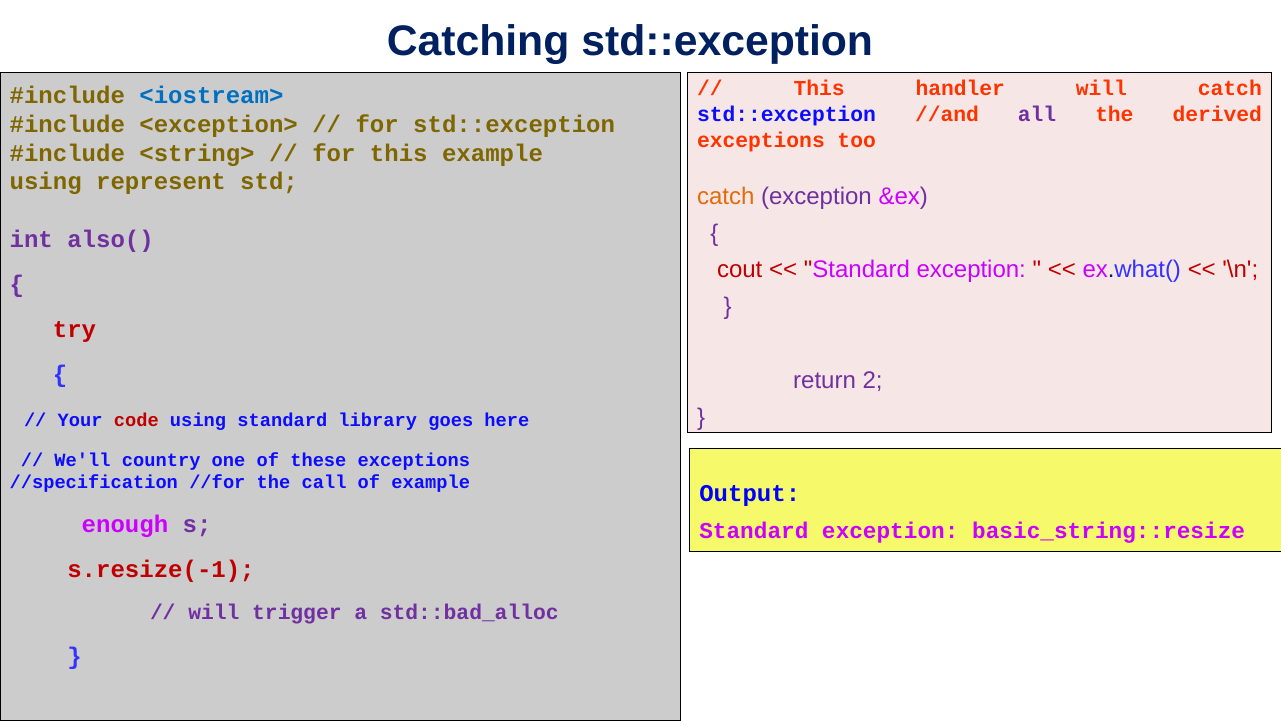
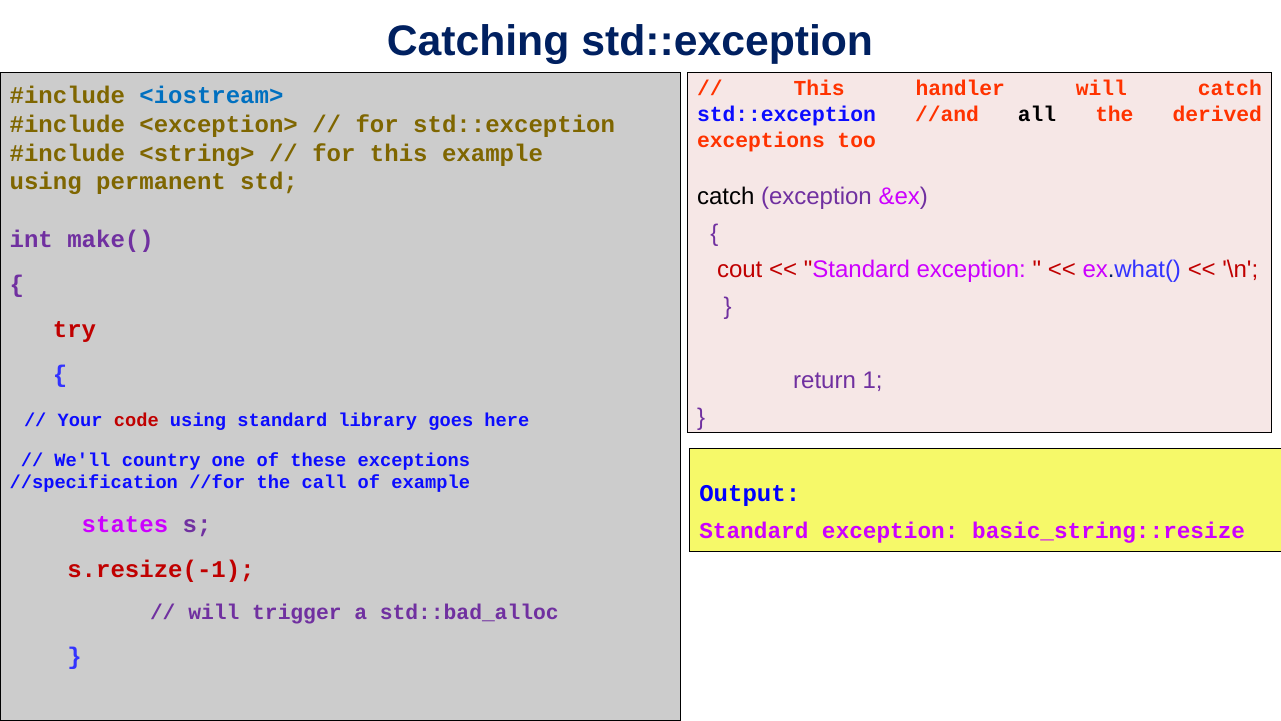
all colour: purple -> black
represent: represent -> permanent
catch at (726, 196) colour: orange -> black
also(: also( -> make(
2: 2 -> 1
enough: enough -> states
